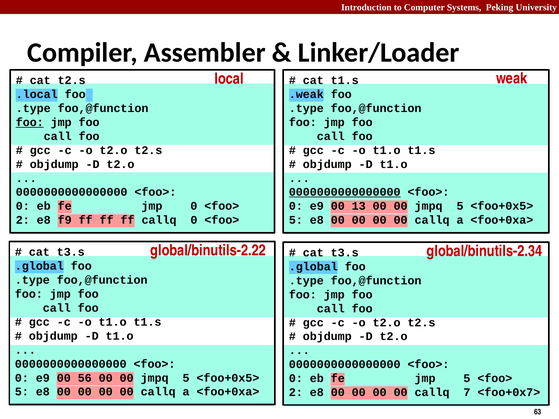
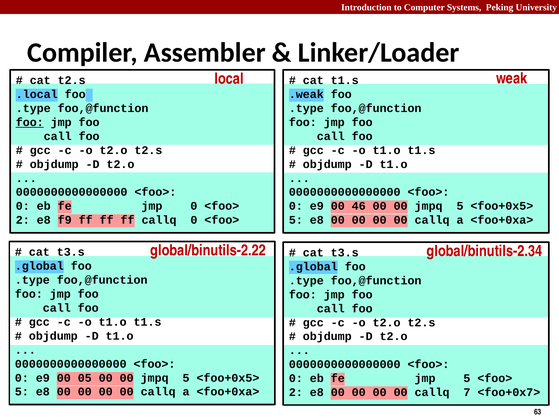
0000000000000000 at (345, 192) underline: present -> none
13: 13 -> 46
56: 56 -> 05
